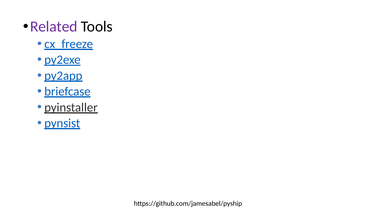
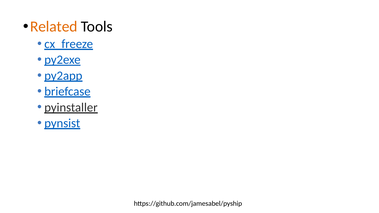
Related colour: purple -> orange
